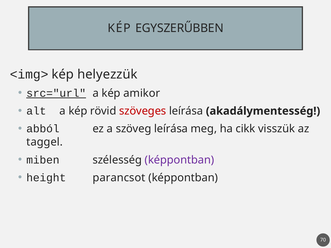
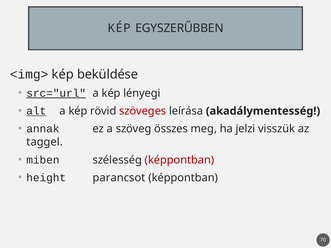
helyezzük: helyezzük -> beküldése
amikor: amikor -> lényegi
alt underline: none -> present
abból: abból -> annak
szöveg leírása: leírása -> összes
cikk: cikk -> jelzi
képpontban at (180, 160) colour: purple -> red
